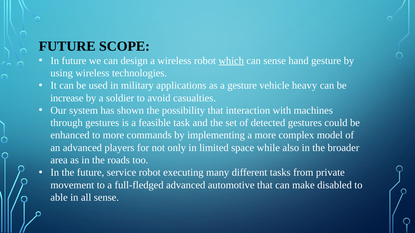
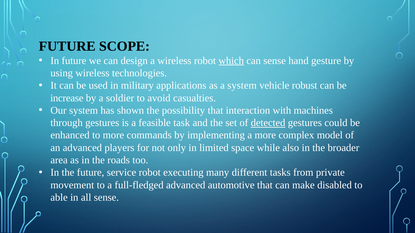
a gesture: gesture -> system
heavy: heavy -> robust
detected underline: none -> present
